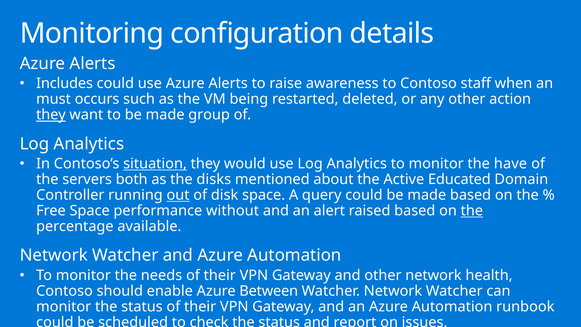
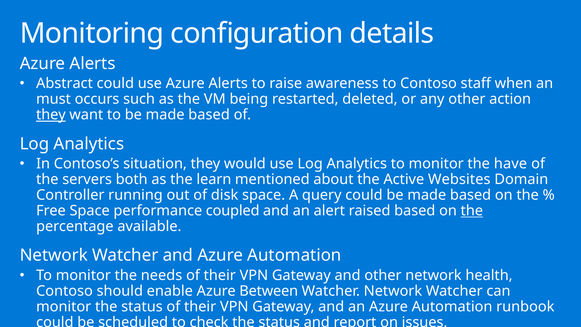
Includes: Includes -> Abstract
to be made group: group -> based
situation underline: present -> none
disks: disks -> learn
Educated: Educated -> Websites
out underline: present -> none
without: without -> coupled
